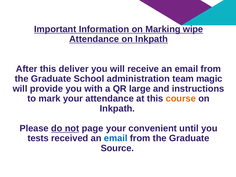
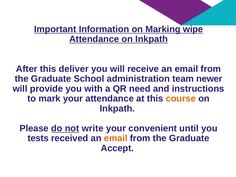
magic: magic -> newer
large: large -> need
page: page -> write
email at (116, 138) colour: blue -> orange
Source: Source -> Accept
